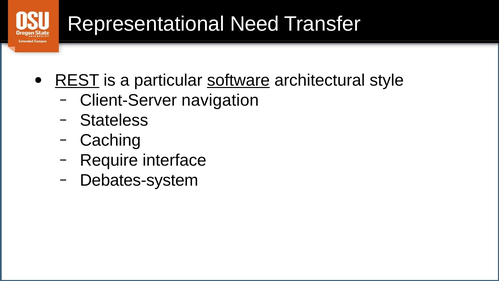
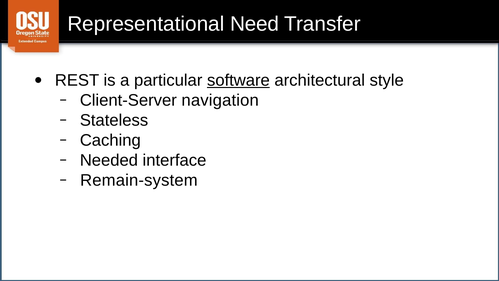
REST underline: present -> none
Require: Require -> Needed
Debates-system: Debates-system -> Remain-system
